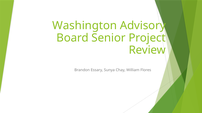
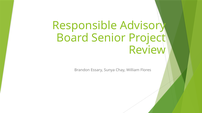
Washington: Washington -> Responsible
